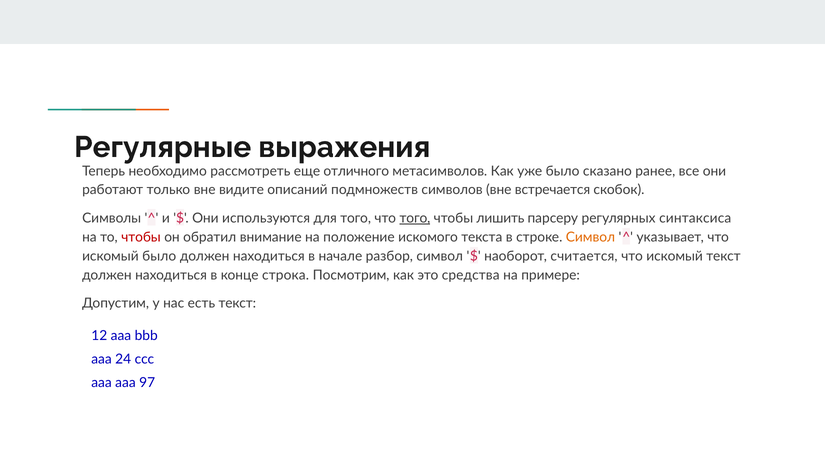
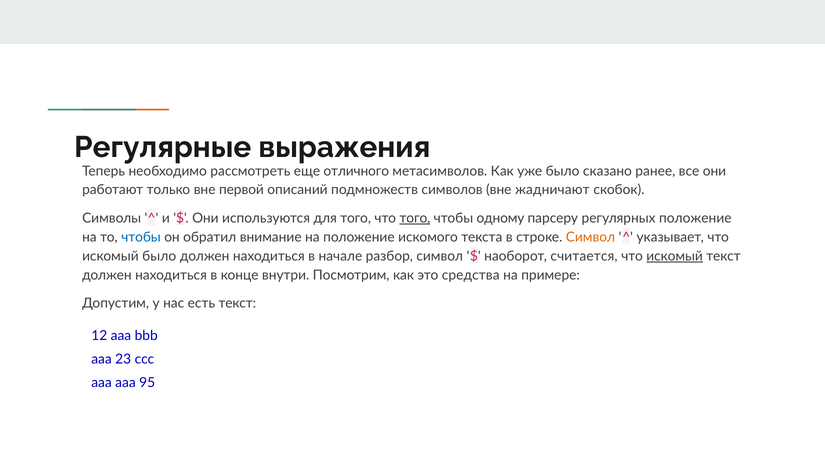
видите: видите -> первой
встречается: встречается -> жадничают
лишить: лишить -> одному
регулярных синтаксиса: синтаксиса -> положение
чтобы at (141, 237) colour: red -> blue
искомый at (675, 256) underline: none -> present
строка: строка -> внутри
24: 24 -> 23
97: 97 -> 95
